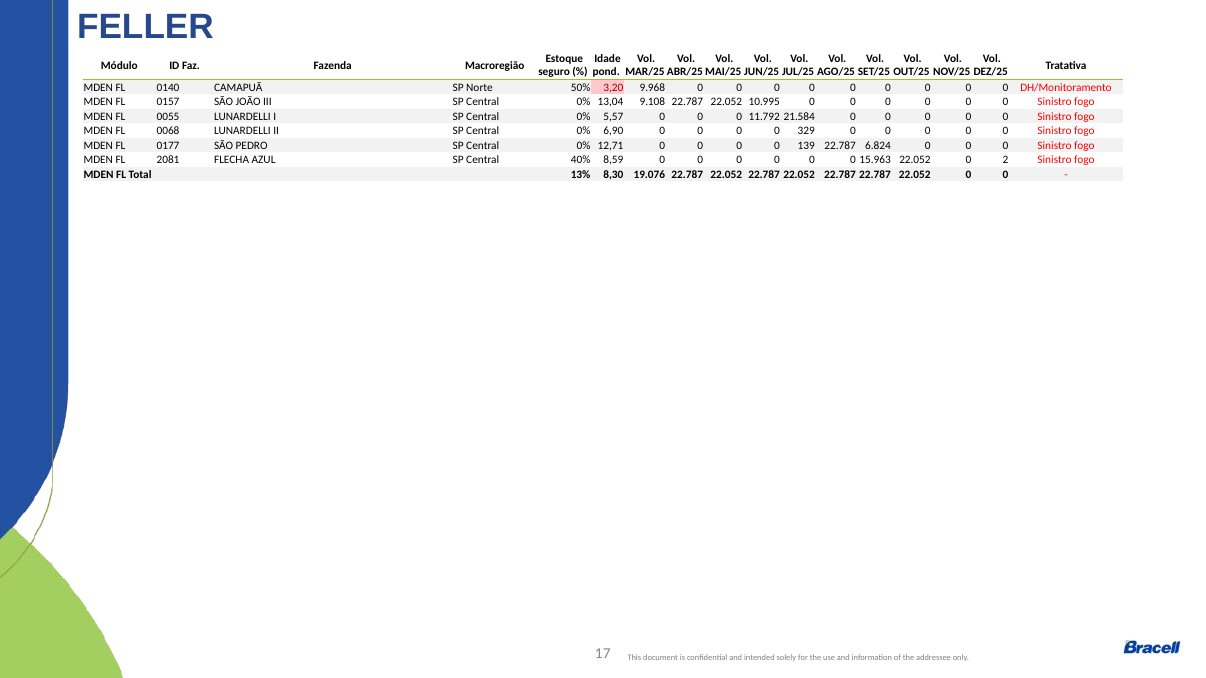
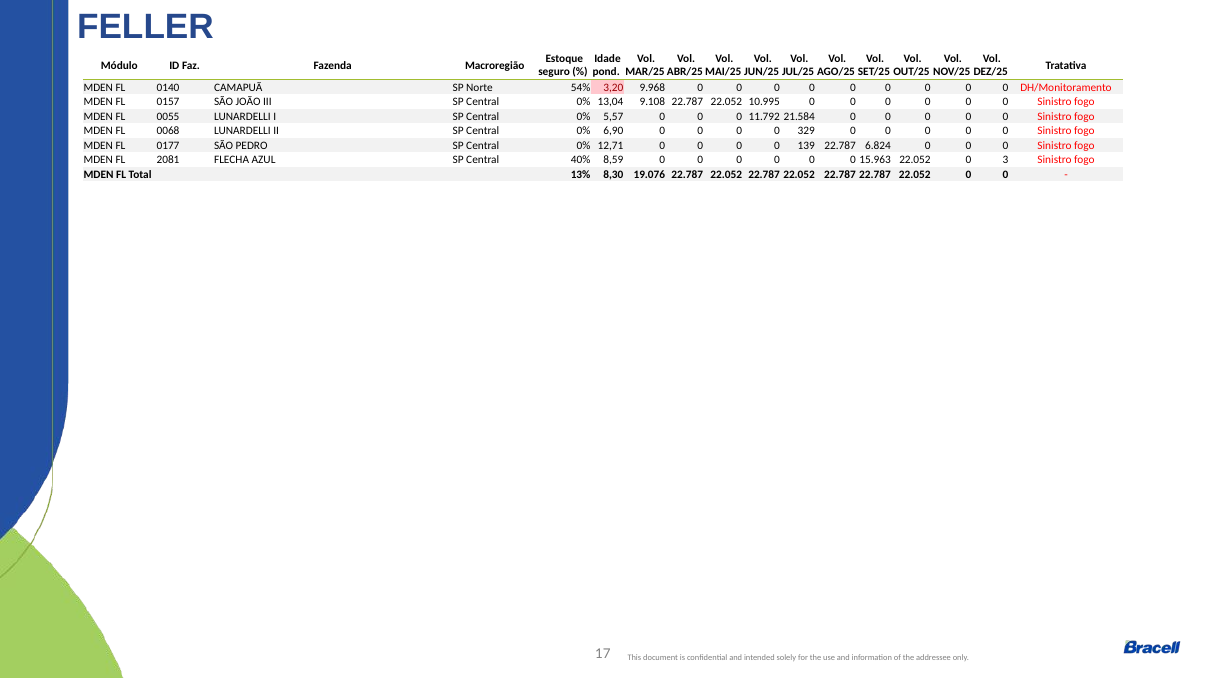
50%: 50% -> 54%
2: 2 -> 3
